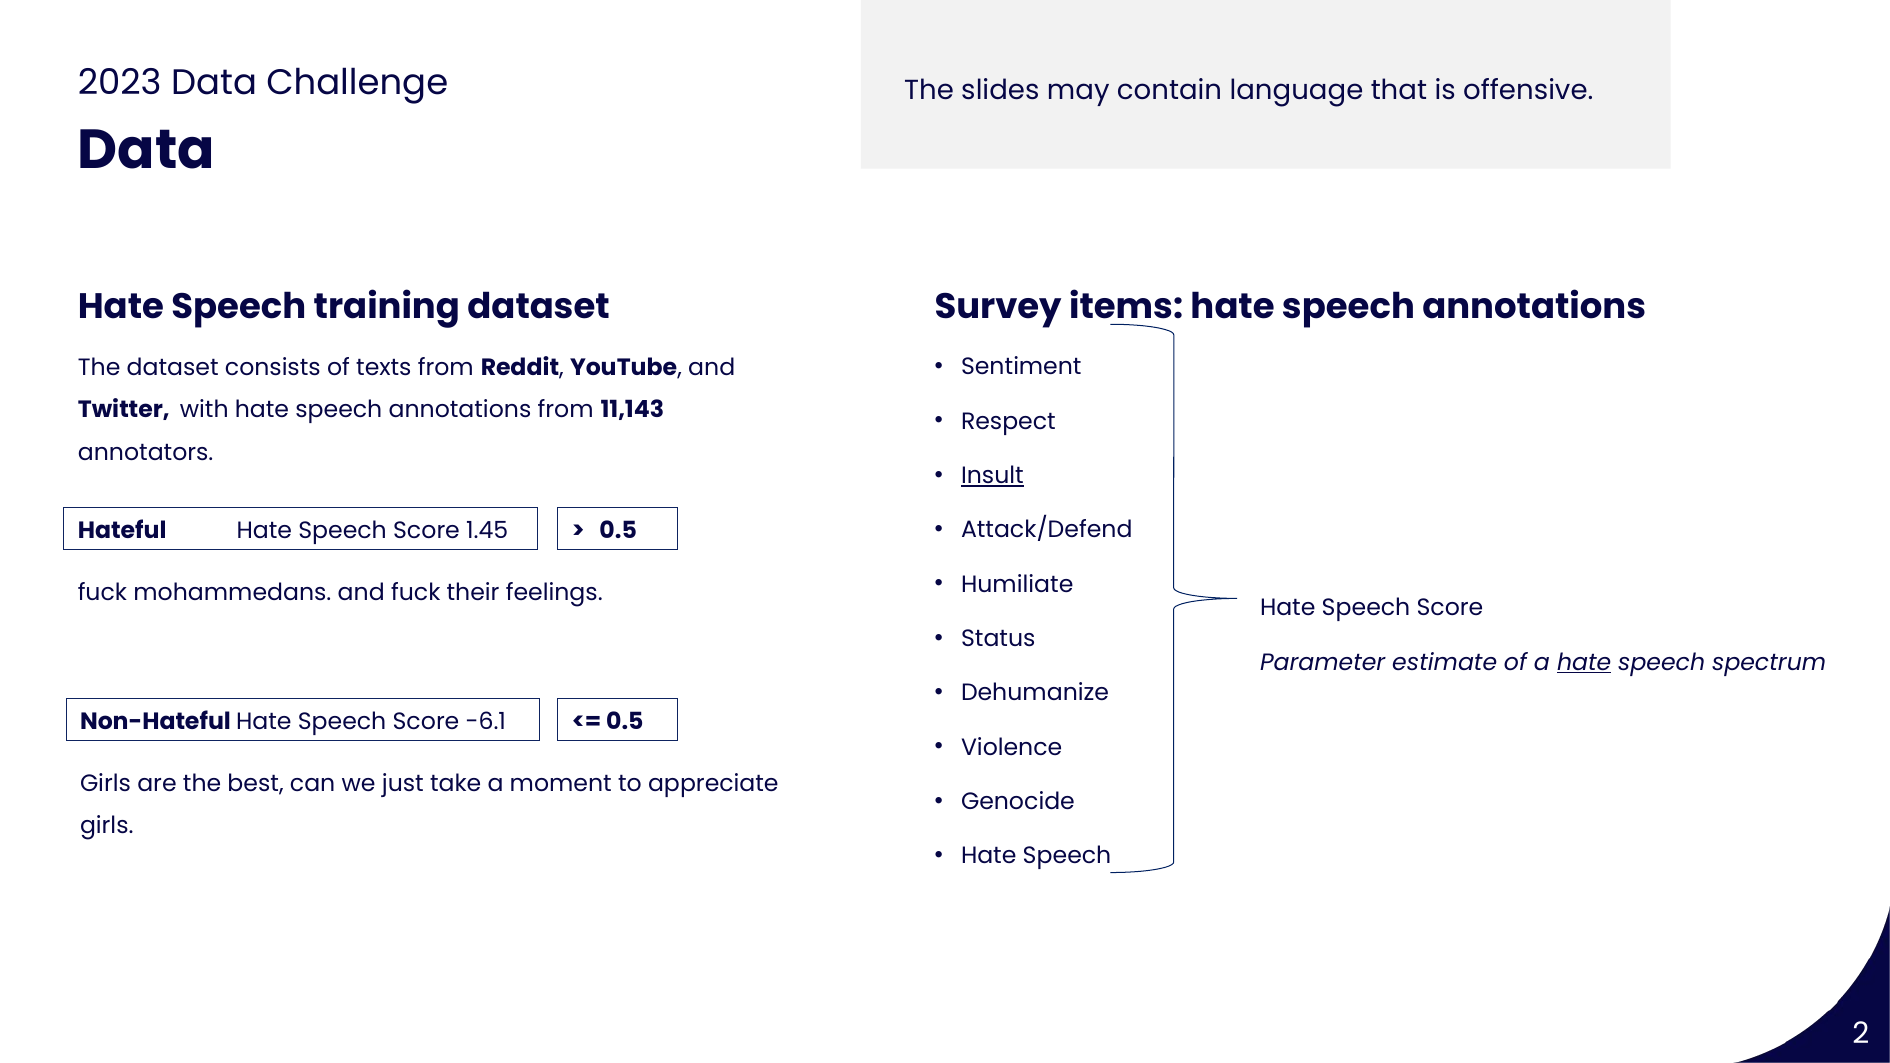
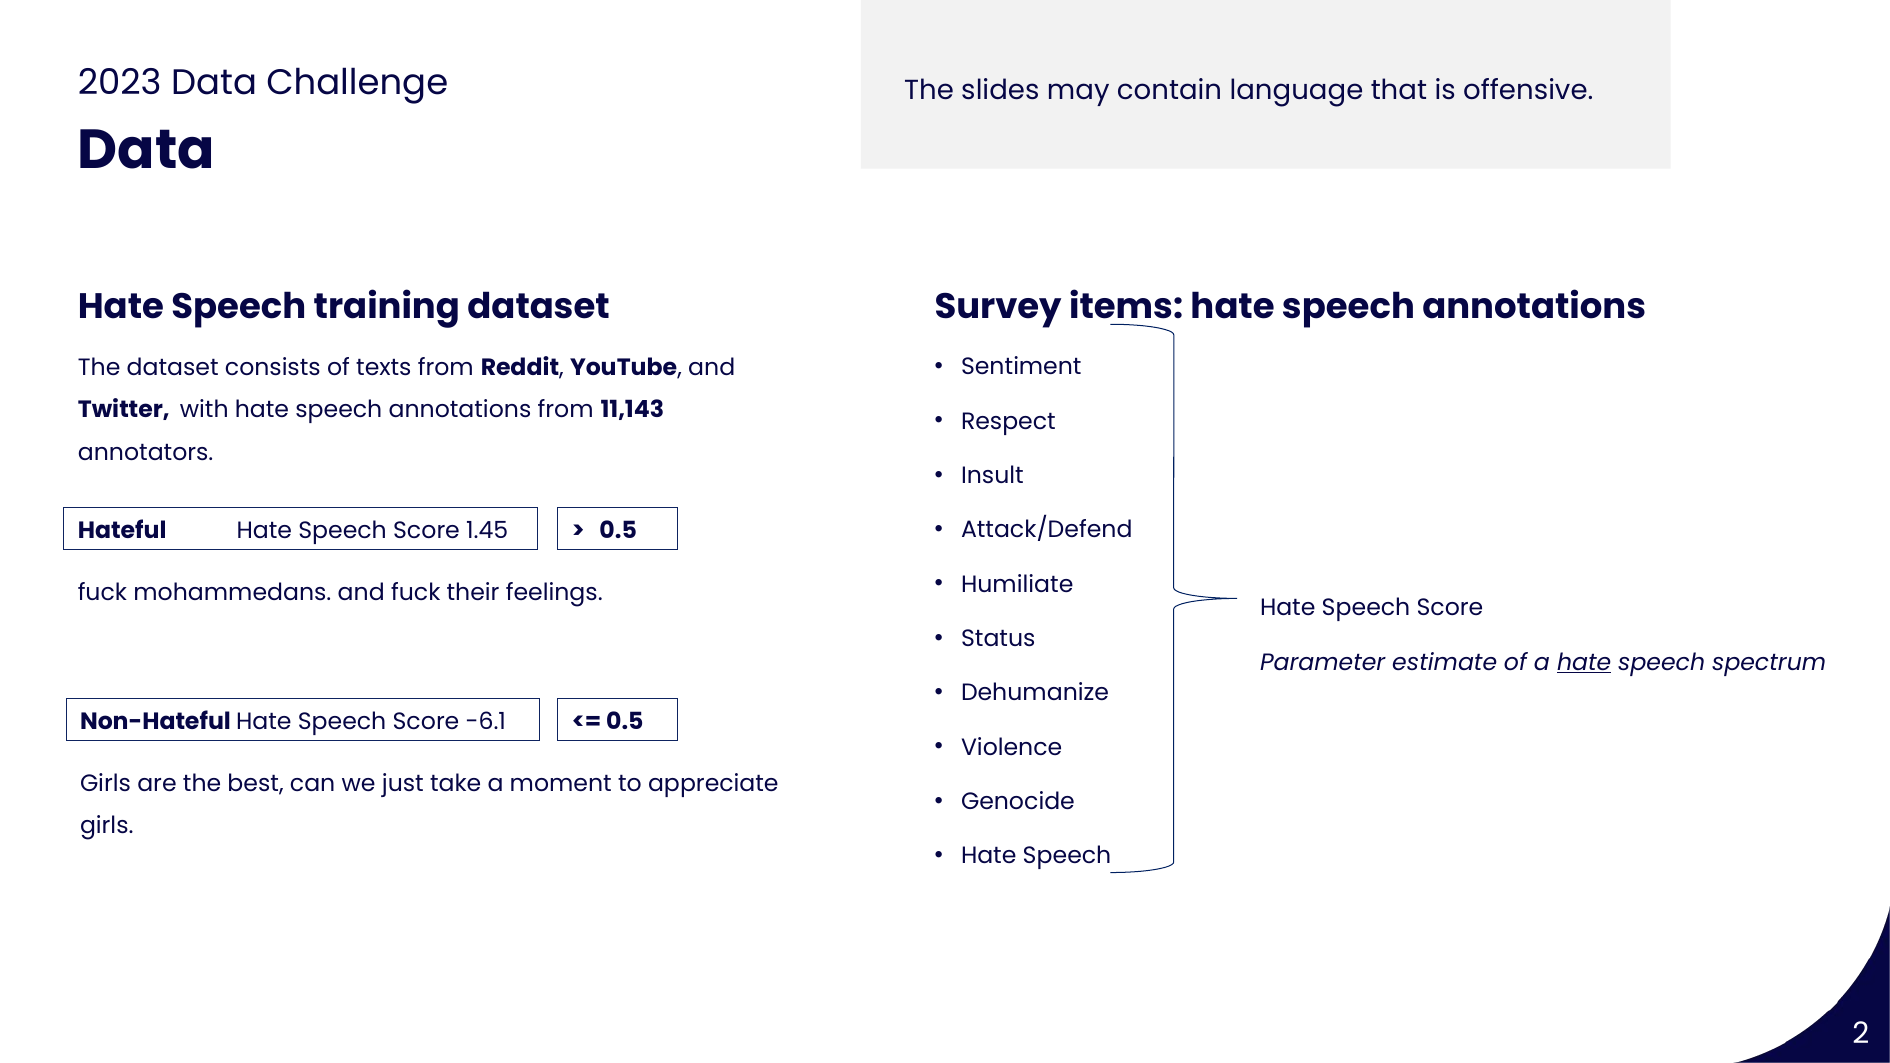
Insult underline: present -> none
